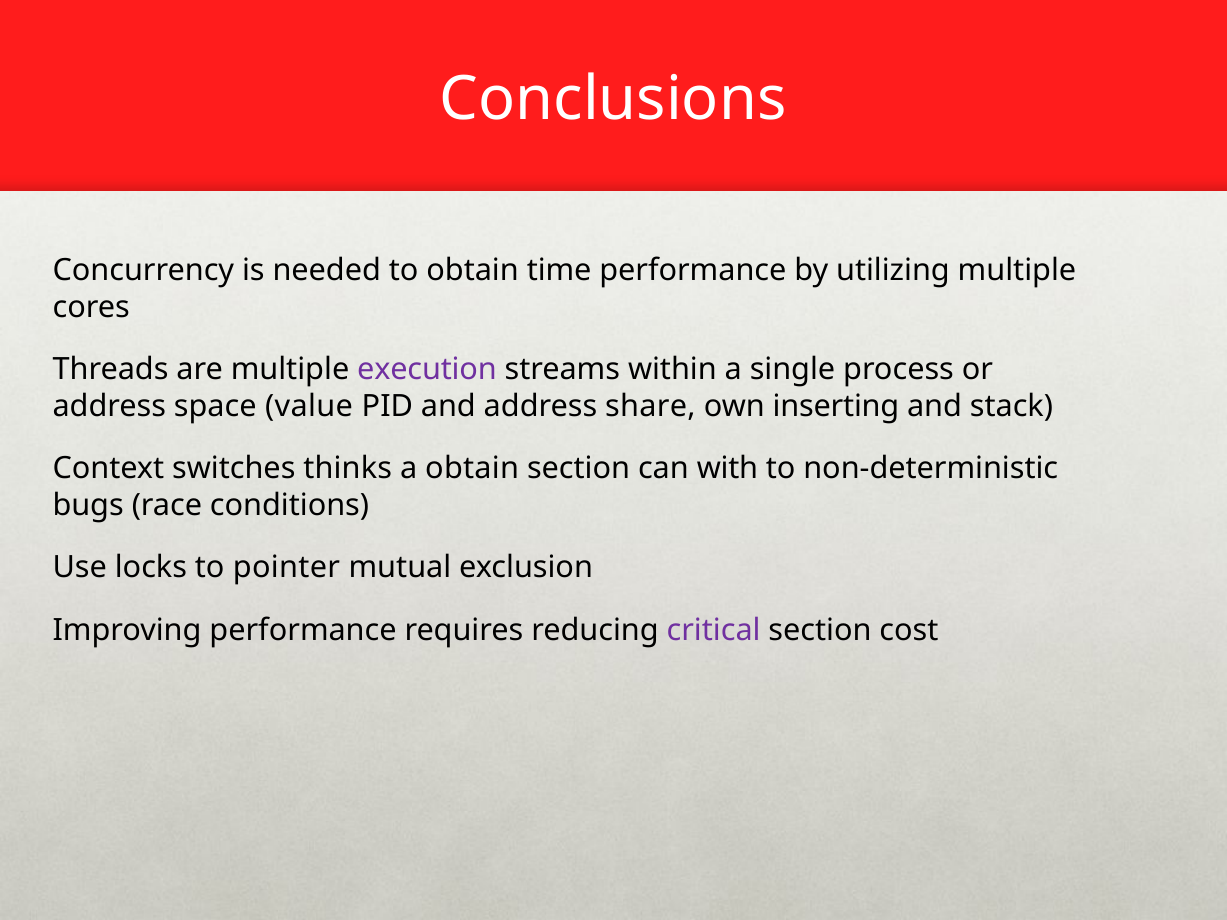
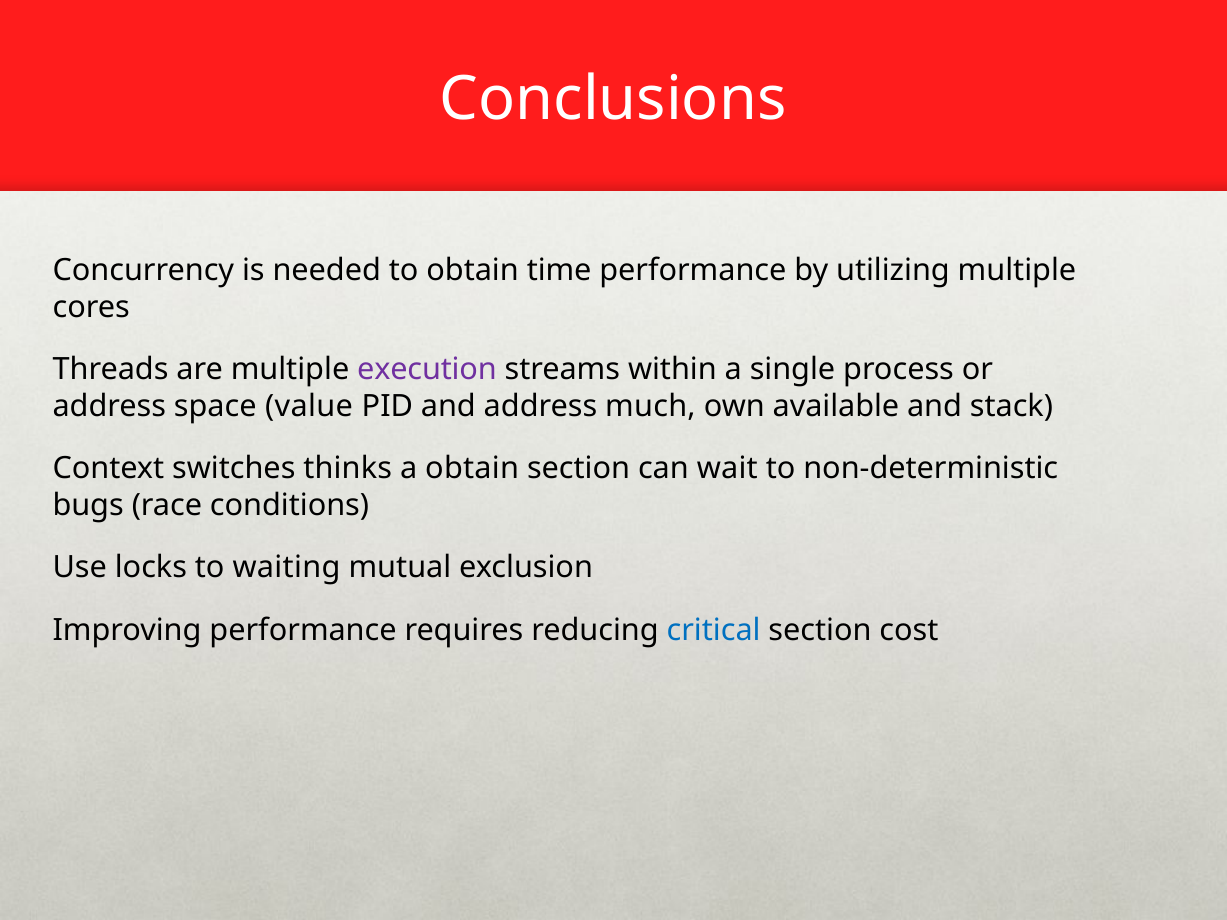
share: share -> much
inserting: inserting -> available
with: with -> wait
pointer: pointer -> waiting
critical colour: purple -> blue
